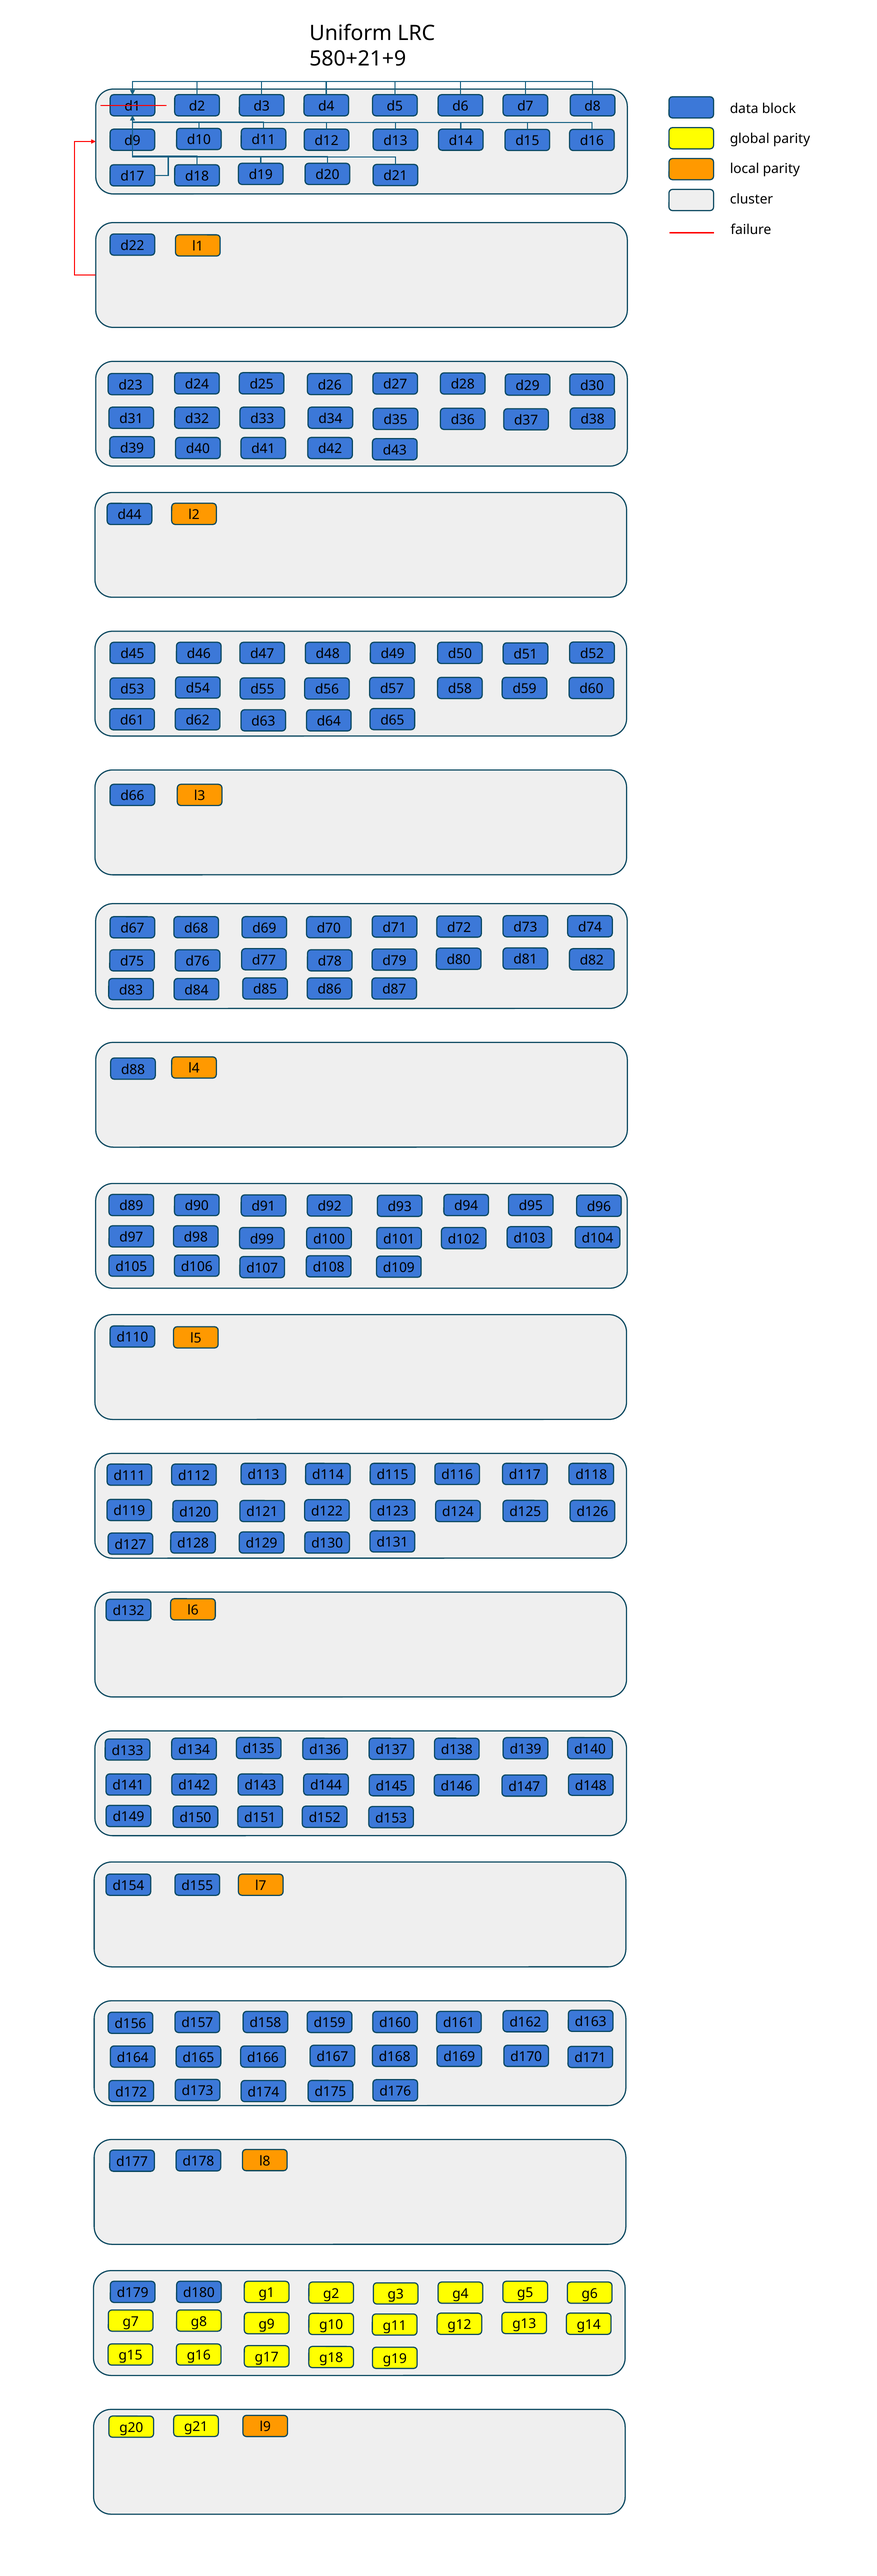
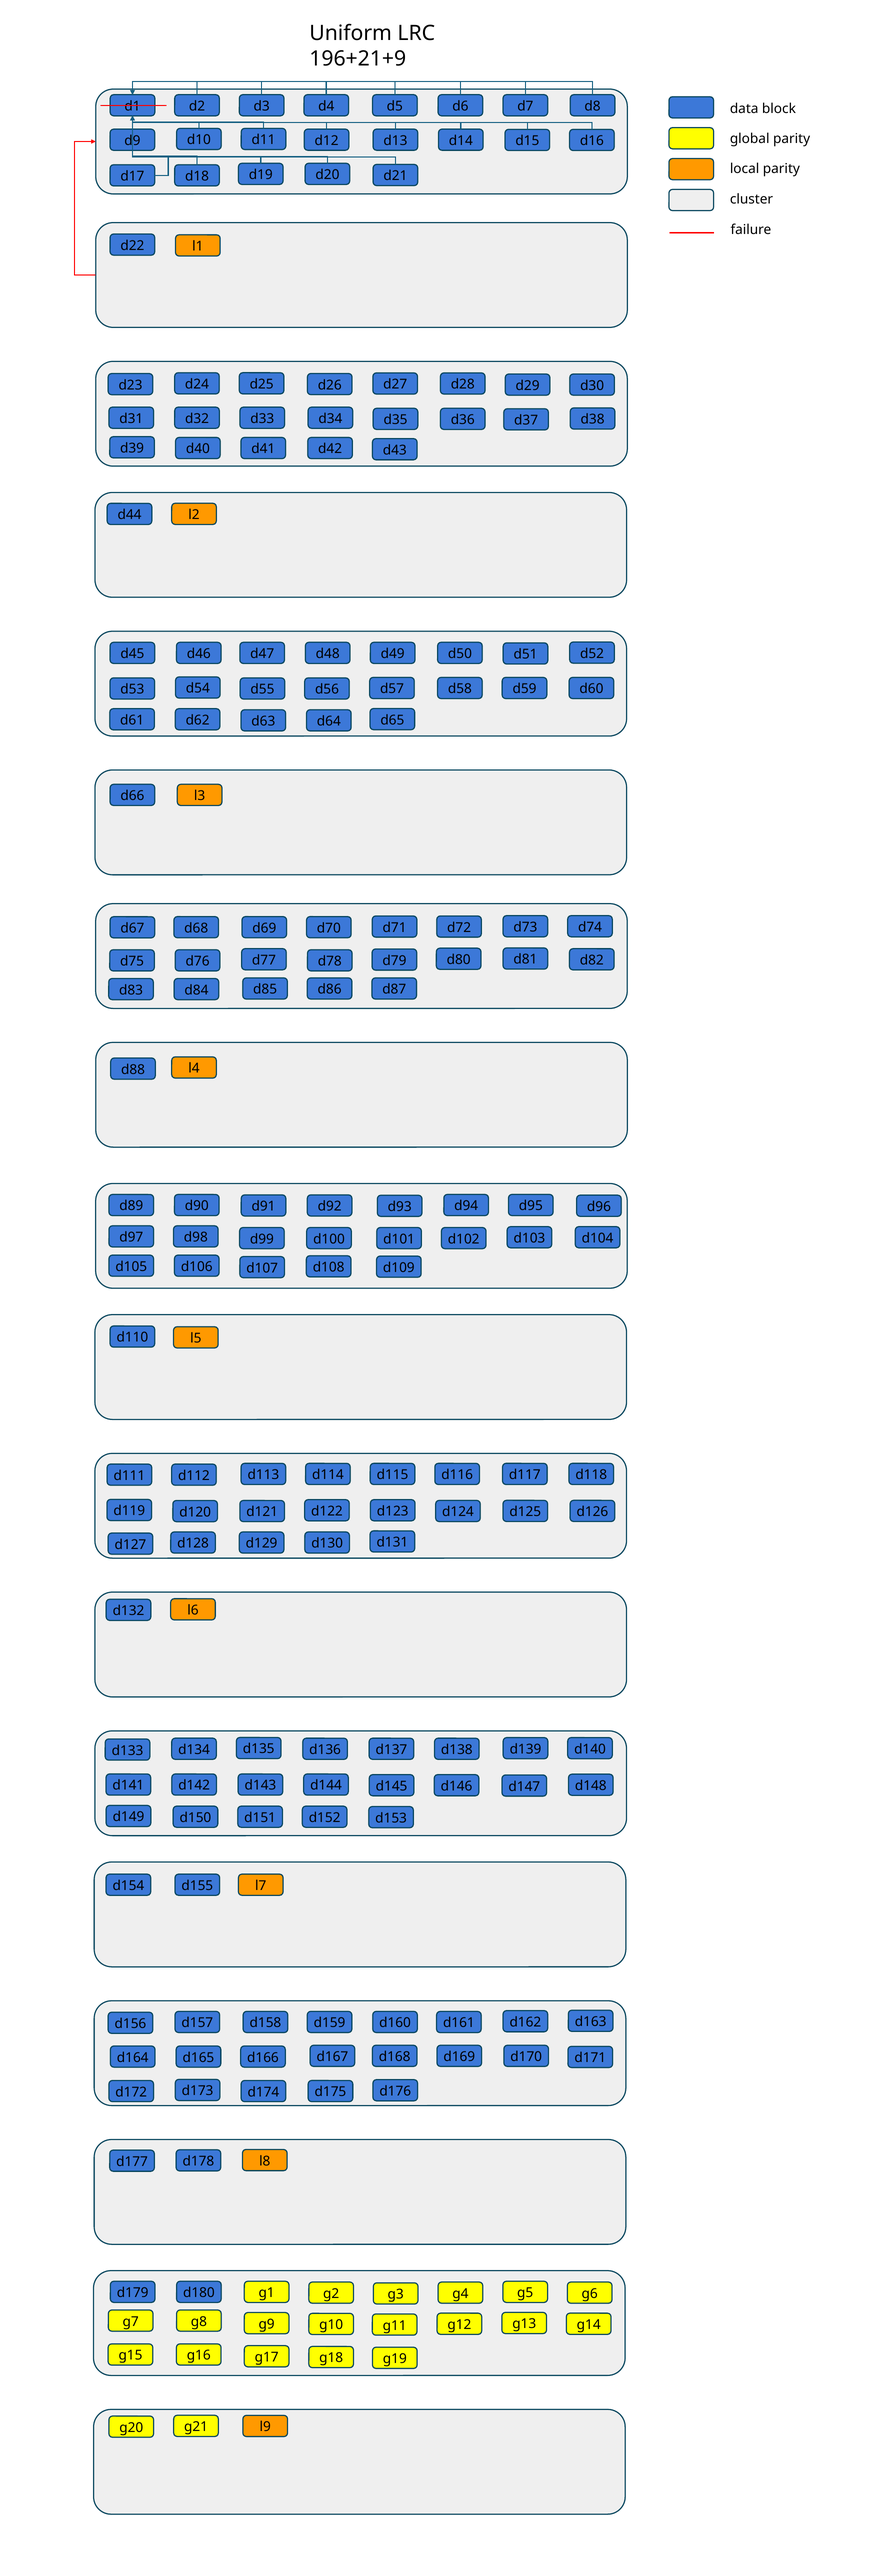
580+21+9: 580+21+9 -> 196+21+9
